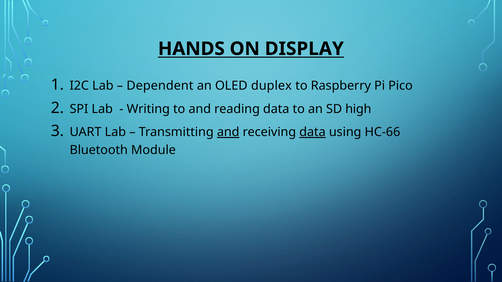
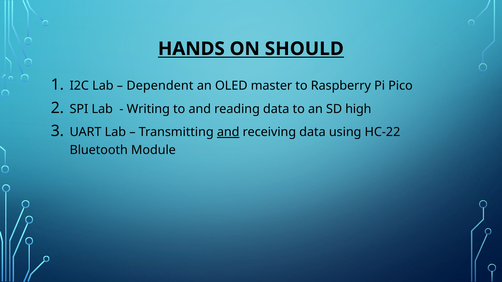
DISPLAY: DISPLAY -> SHOULD
duplex: duplex -> master
data at (312, 132) underline: present -> none
HC-66: HC-66 -> HC-22
